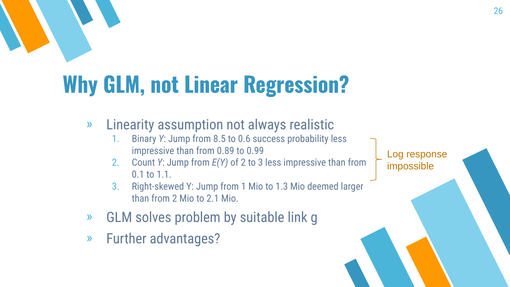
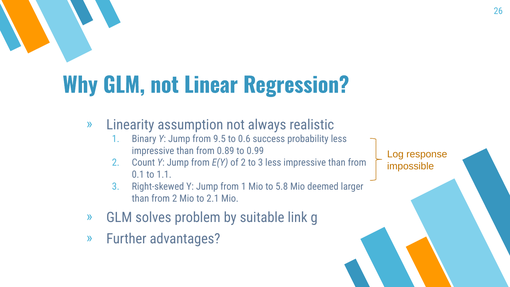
8.5: 8.5 -> 9.5
1.3: 1.3 -> 5.8
